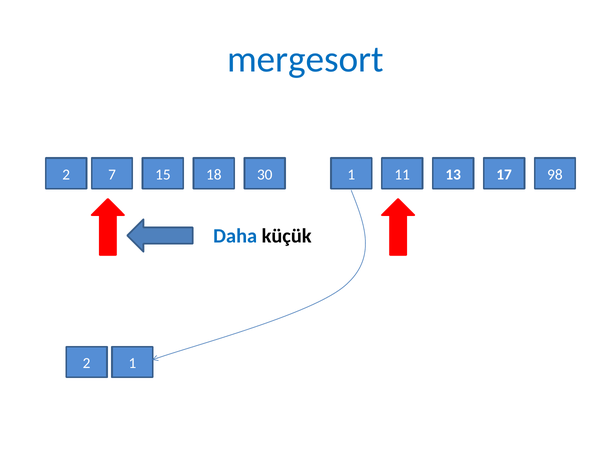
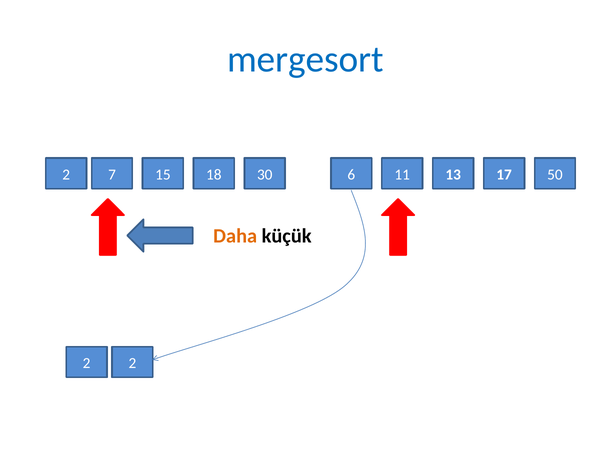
1 at (351, 174): 1 -> 6
98: 98 -> 50
Daha colour: blue -> orange
1 at (132, 363): 1 -> 2
